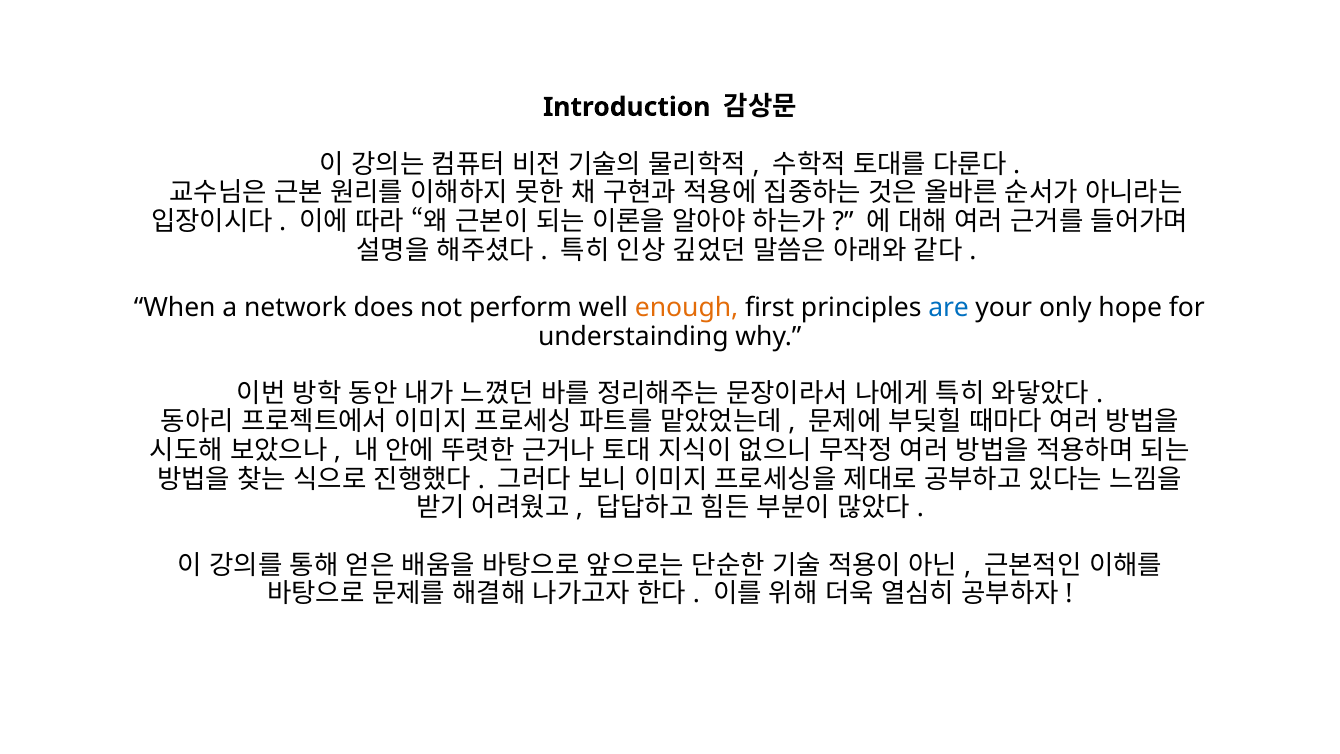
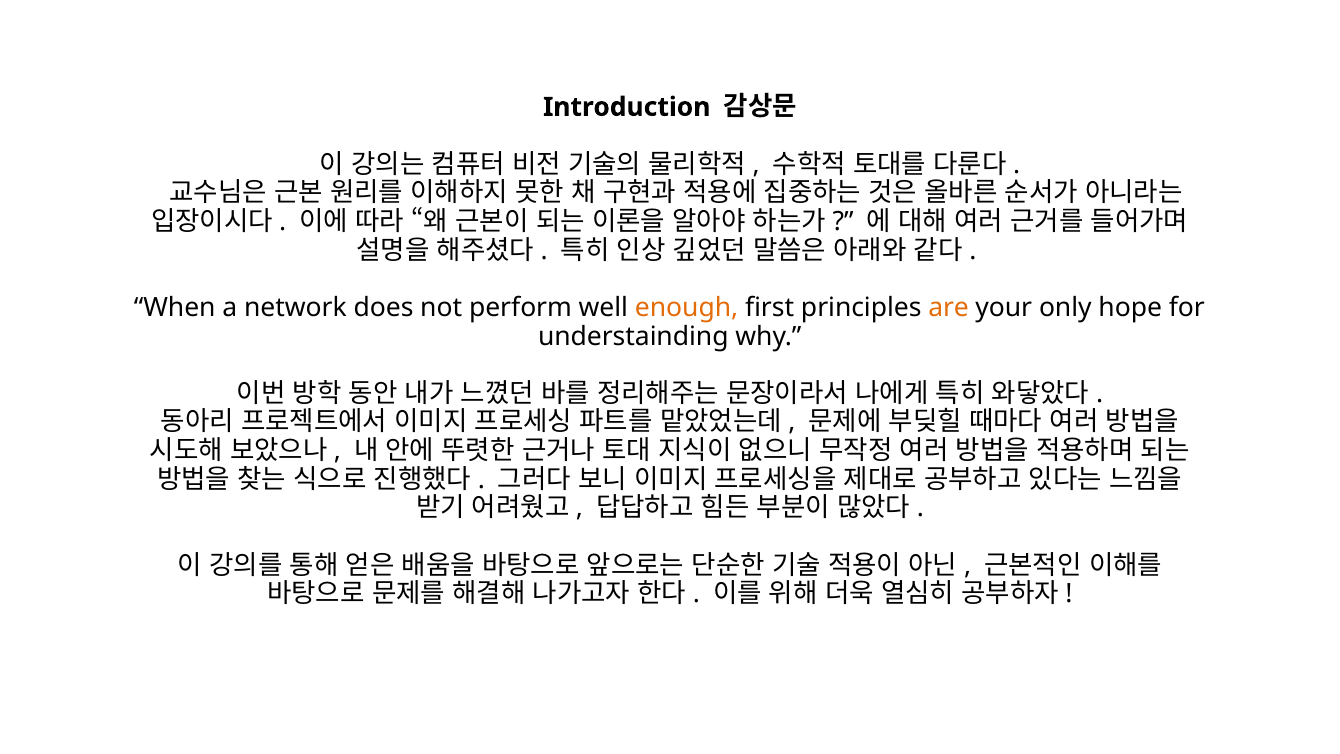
are colour: blue -> orange
